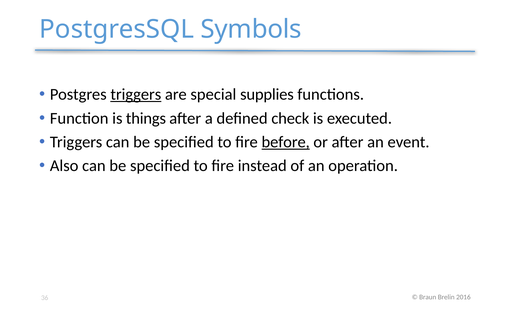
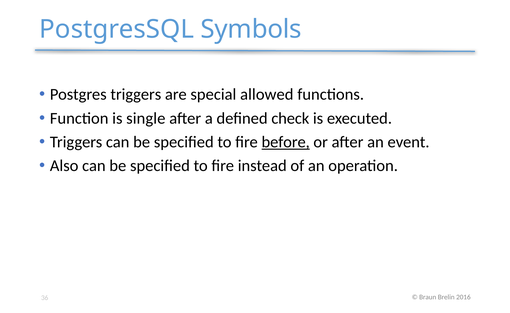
triggers at (136, 95) underline: present -> none
supplies: supplies -> allowed
things: things -> single
